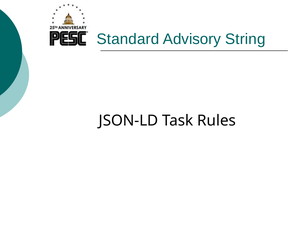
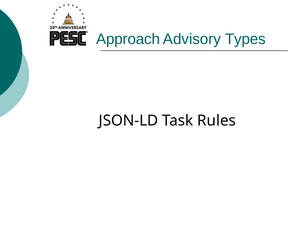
Standard: Standard -> Approach
String: String -> Types
